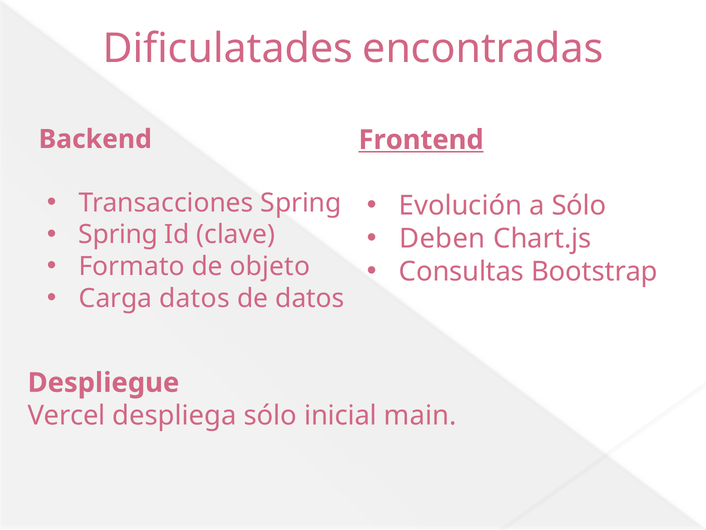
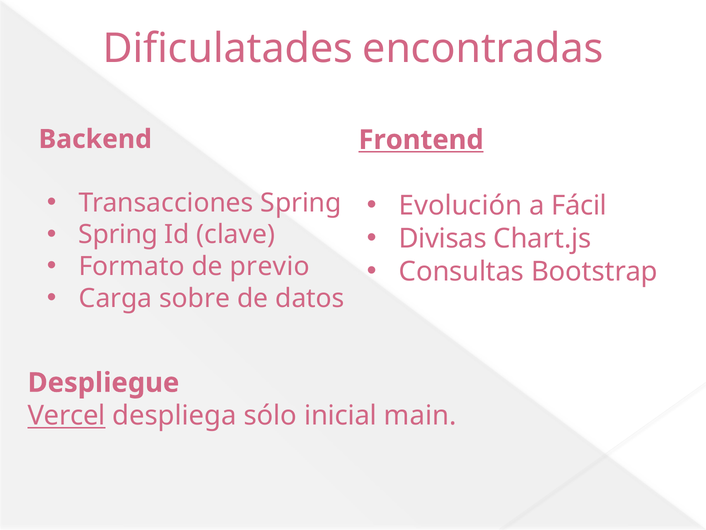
a Sólo: Sólo -> Fácil
Deben: Deben -> Divisas
objeto: objeto -> previo
Carga datos: datos -> sobre
Vercel underline: none -> present
